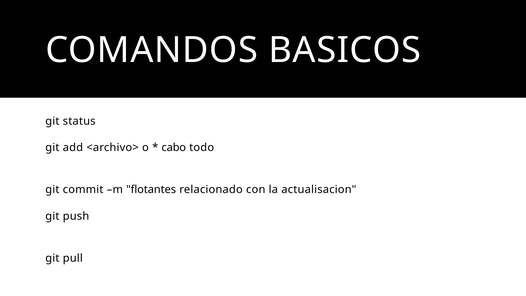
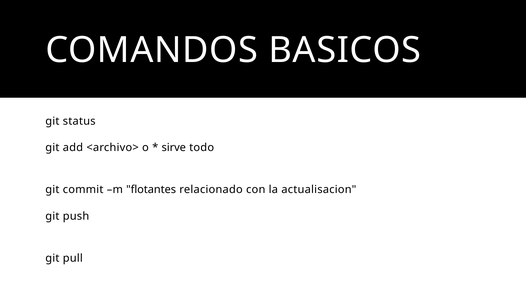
cabo: cabo -> sirve
